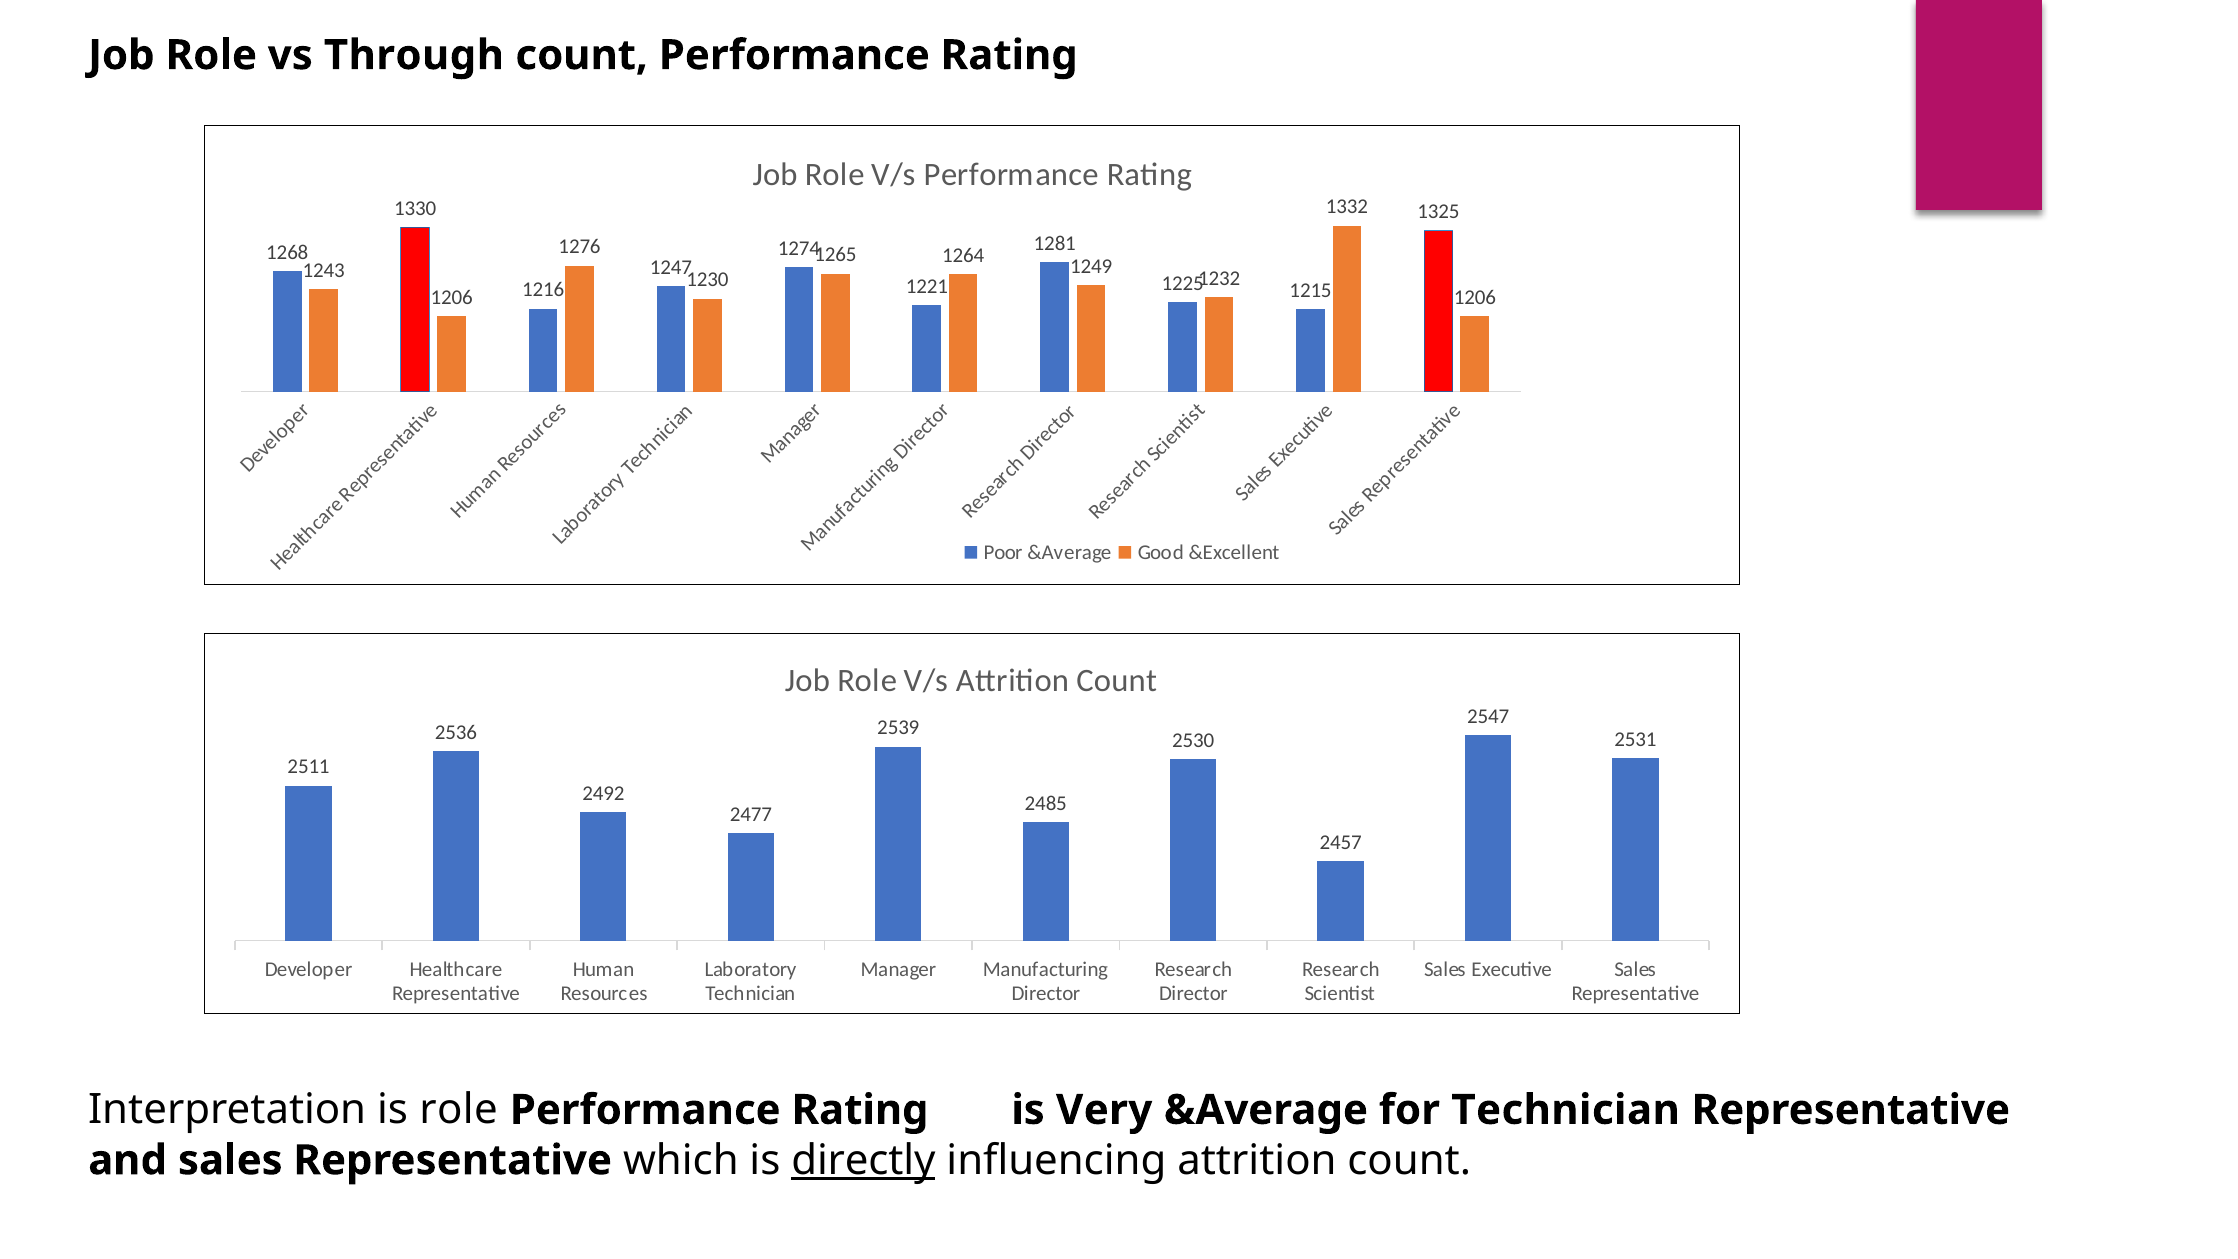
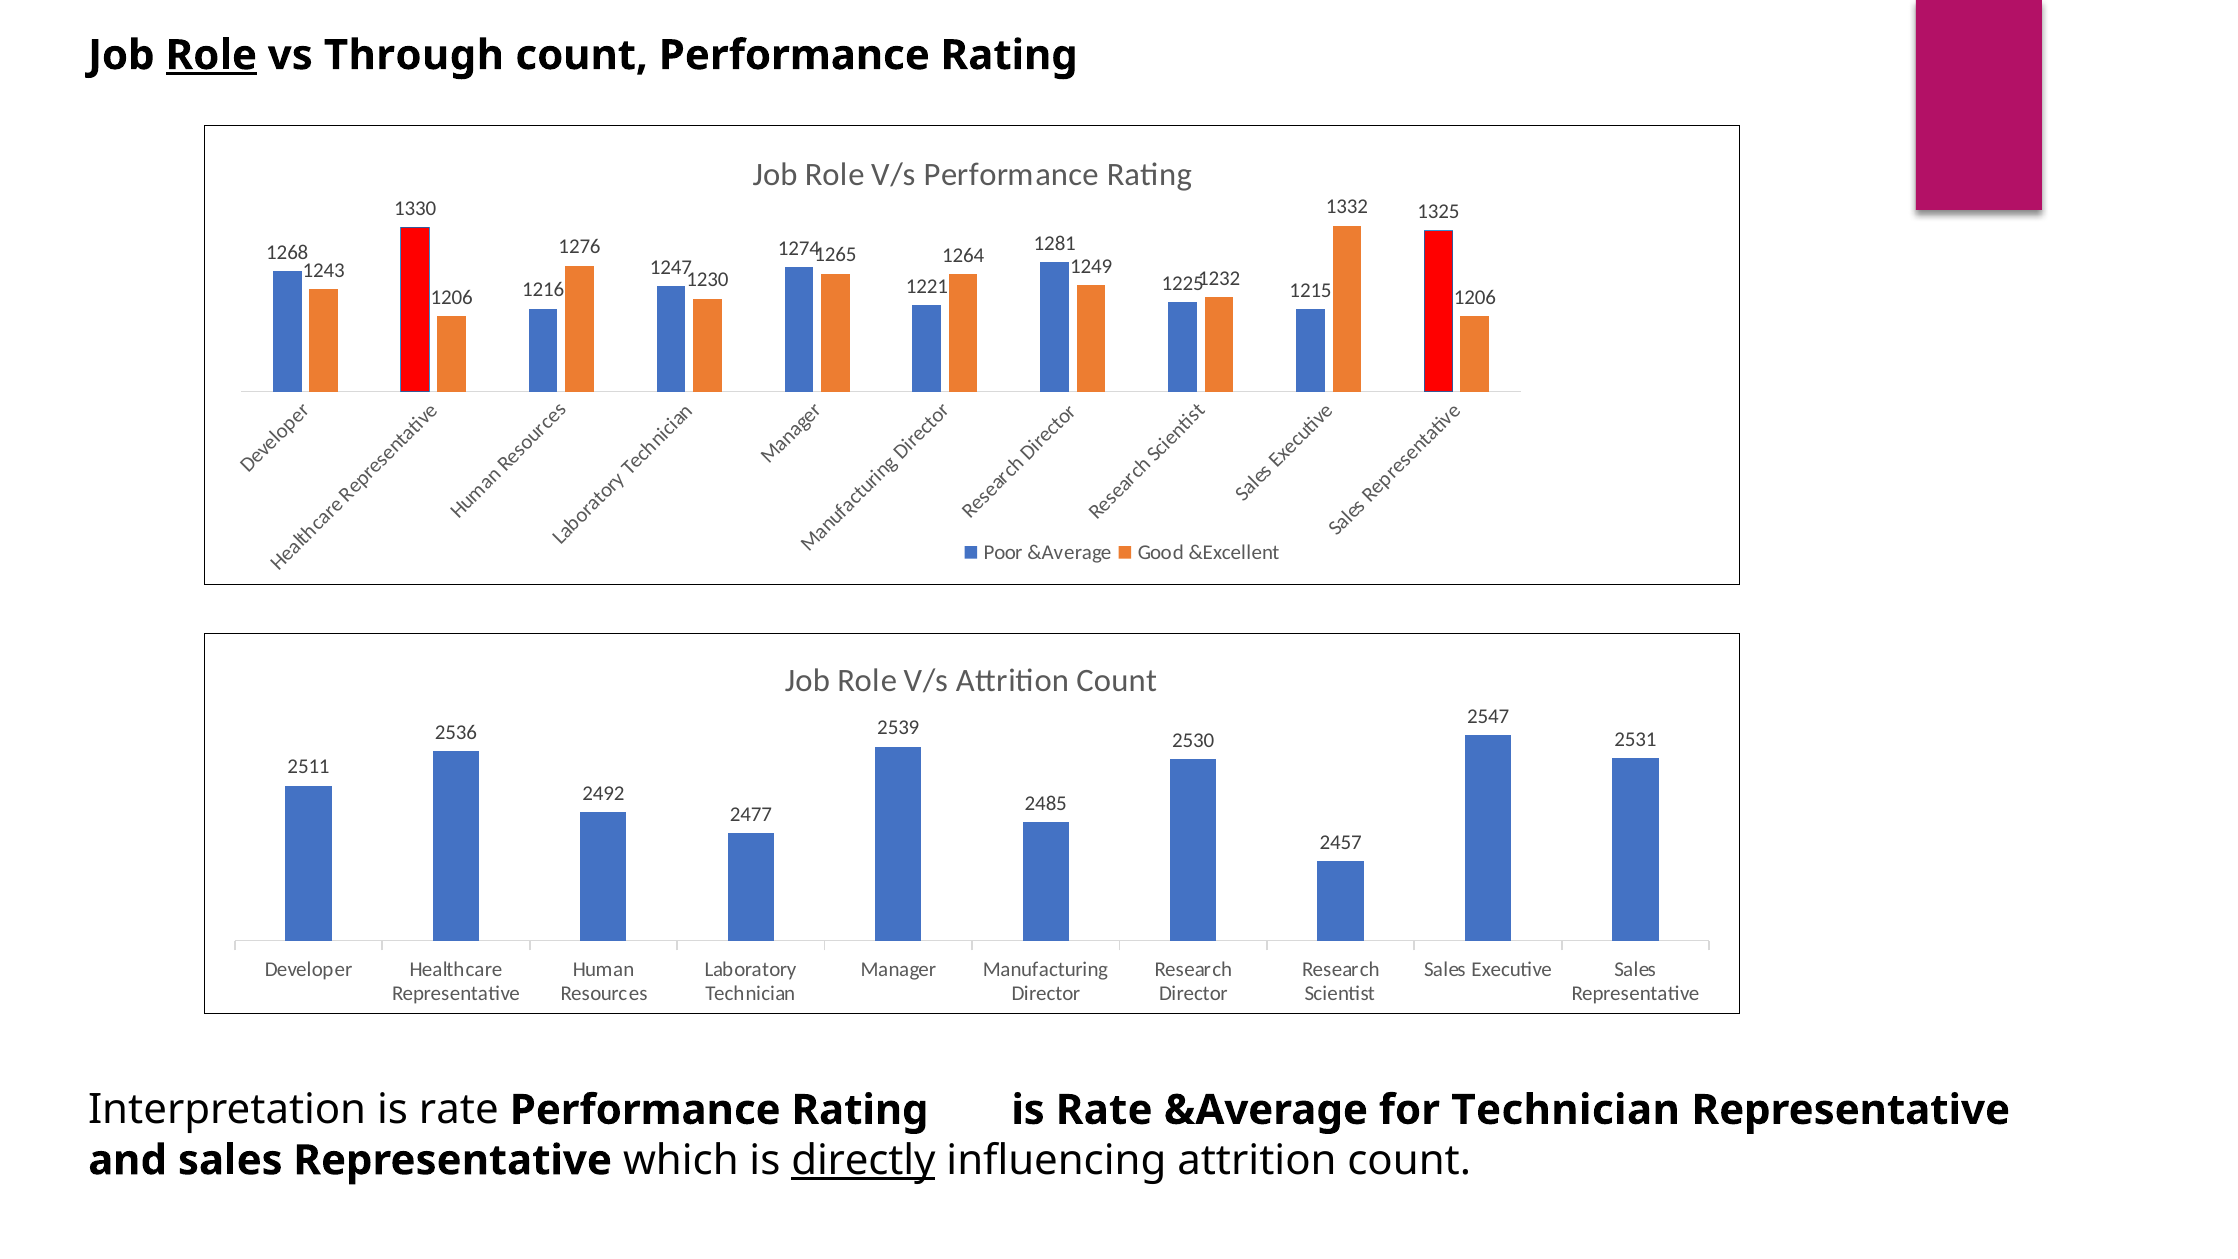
Role at (211, 55) underline: none -> present
Interpretation is role: role -> rate
Rating is Very: Very -> Rate
